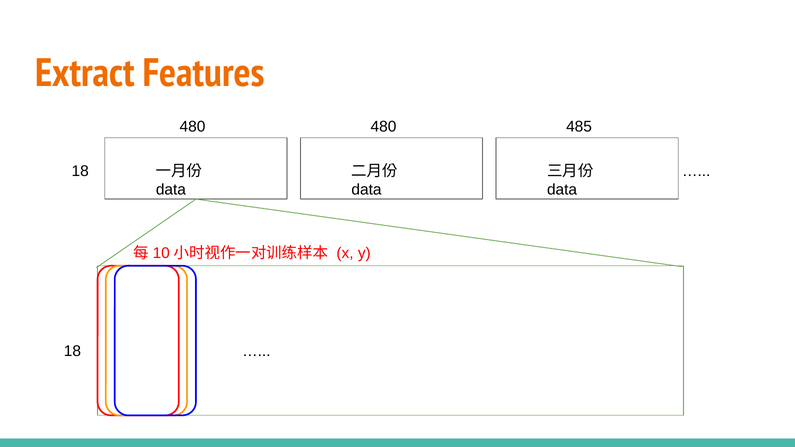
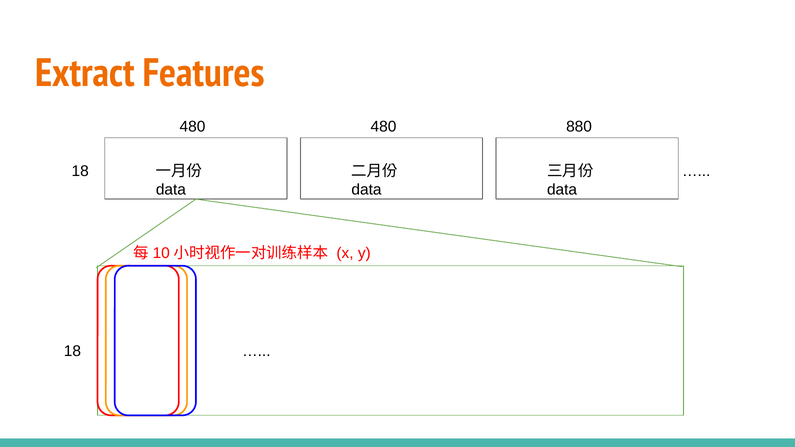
485: 485 -> 880
